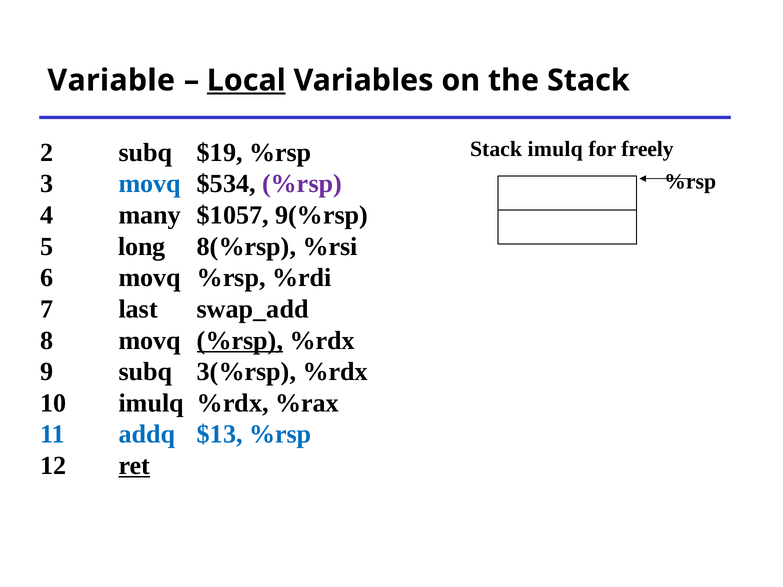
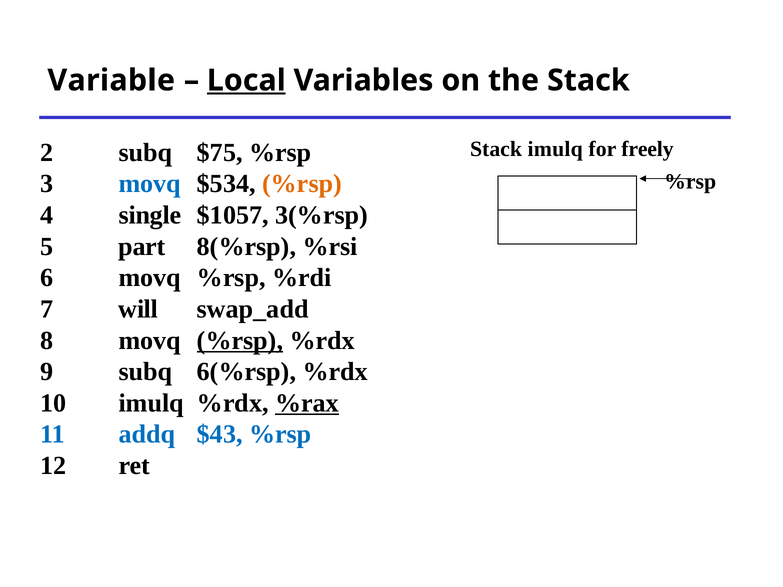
$19: $19 -> $75
%rsp at (302, 184) colour: purple -> orange
many: many -> single
9(%rsp: 9(%rsp -> 3(%rsp
long: long -> part
last: last -> will
3(%rsp: 3(%rsp -> 6(%rsp
%rax underline: none -> present
$13: $13 -> $43
ret underline: present -> none
